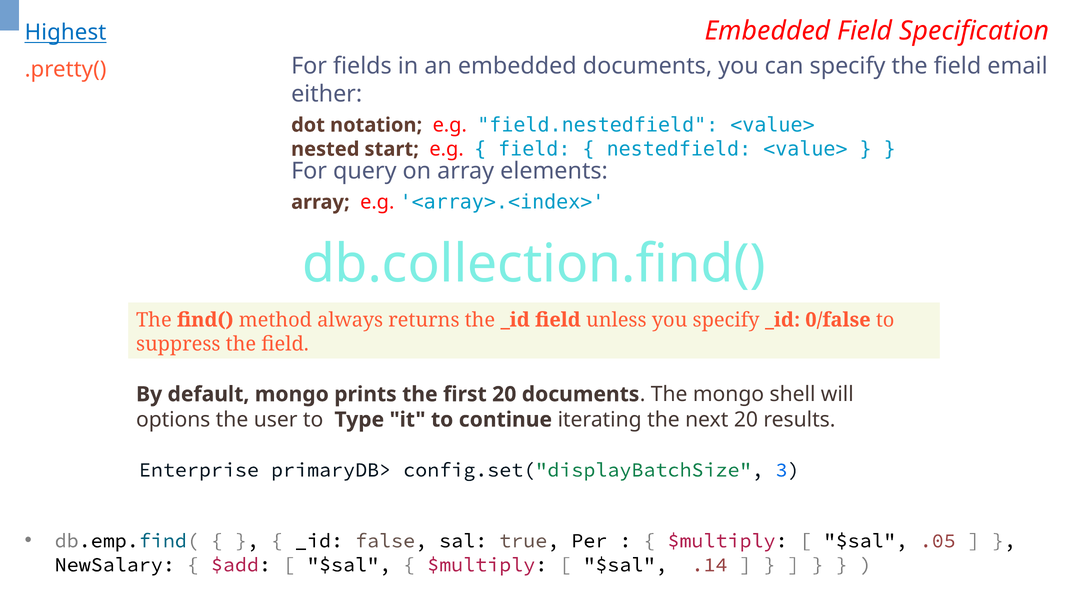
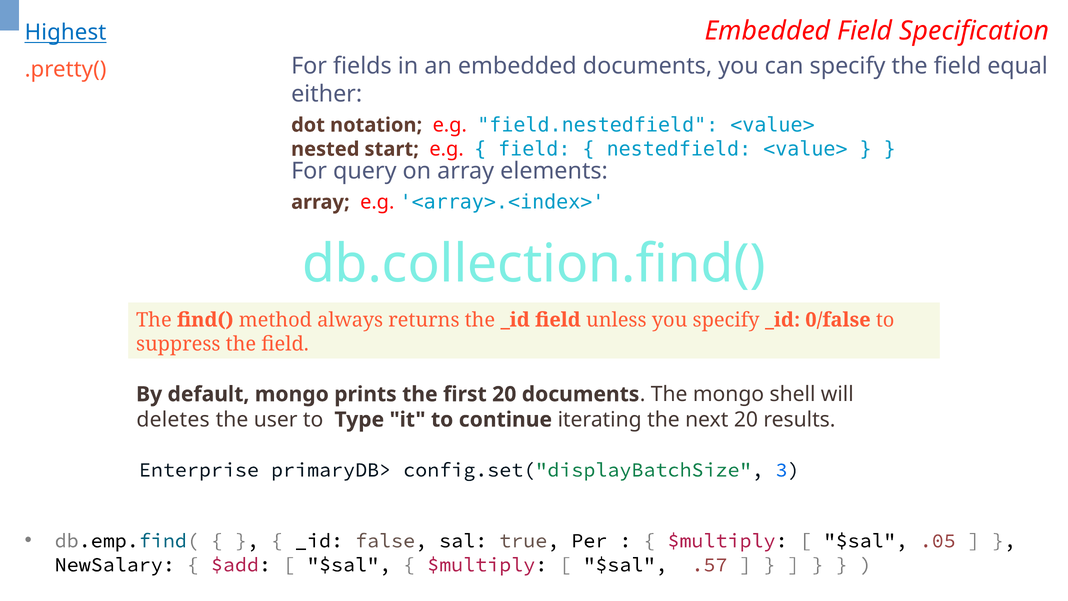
email: email -> equal
options: options -> deletes
.14: .14 -> .57
